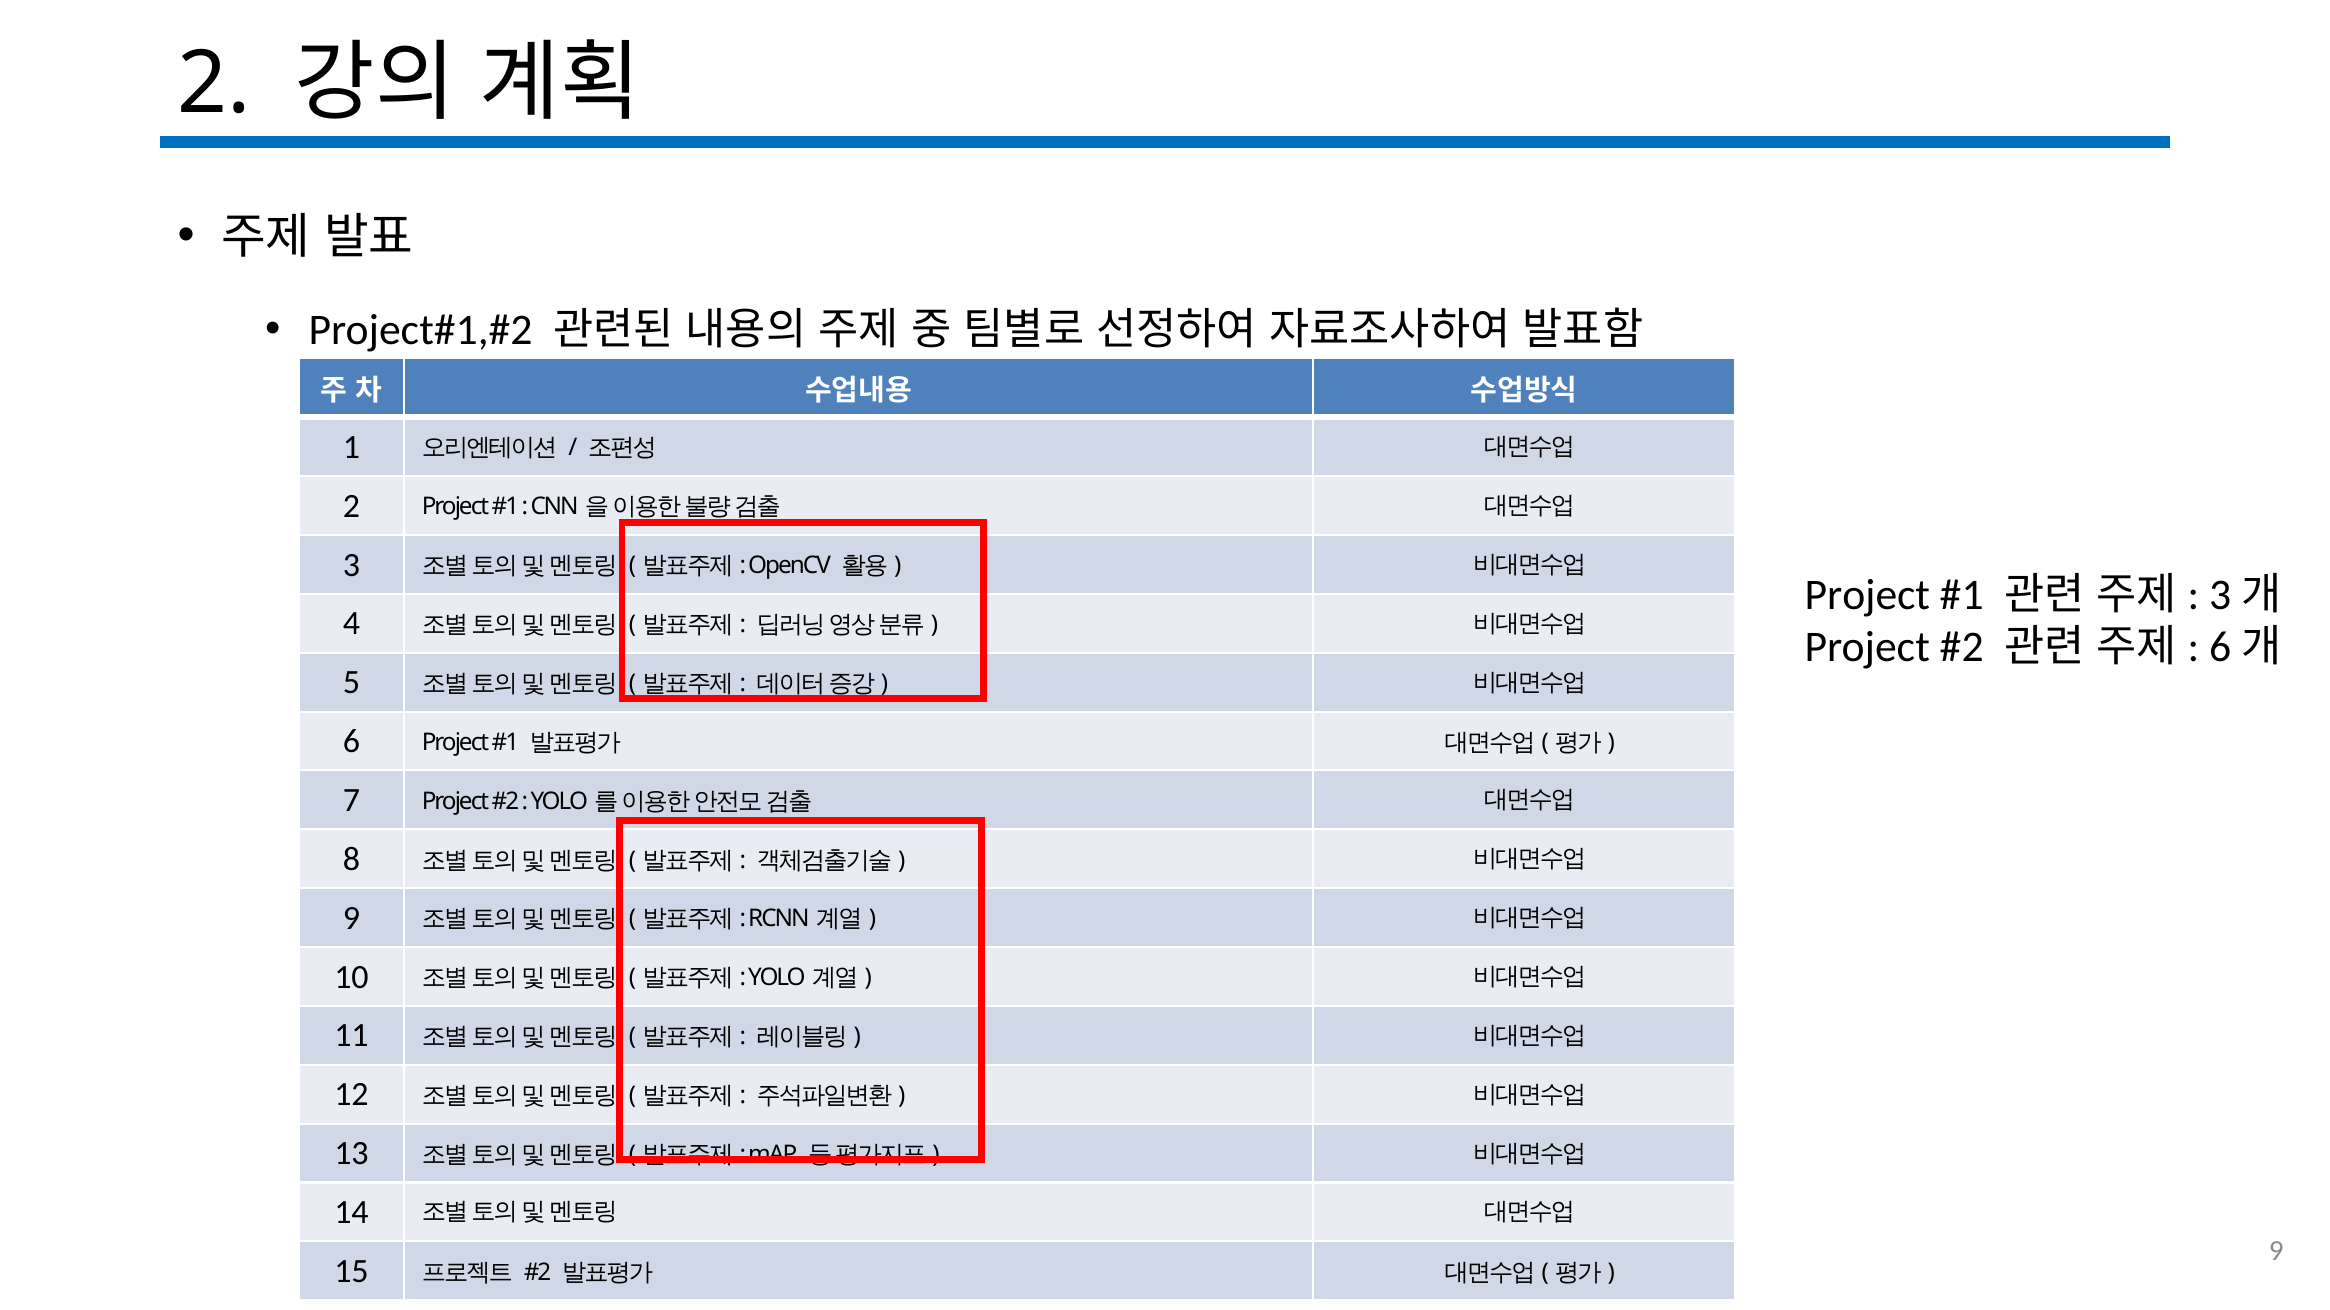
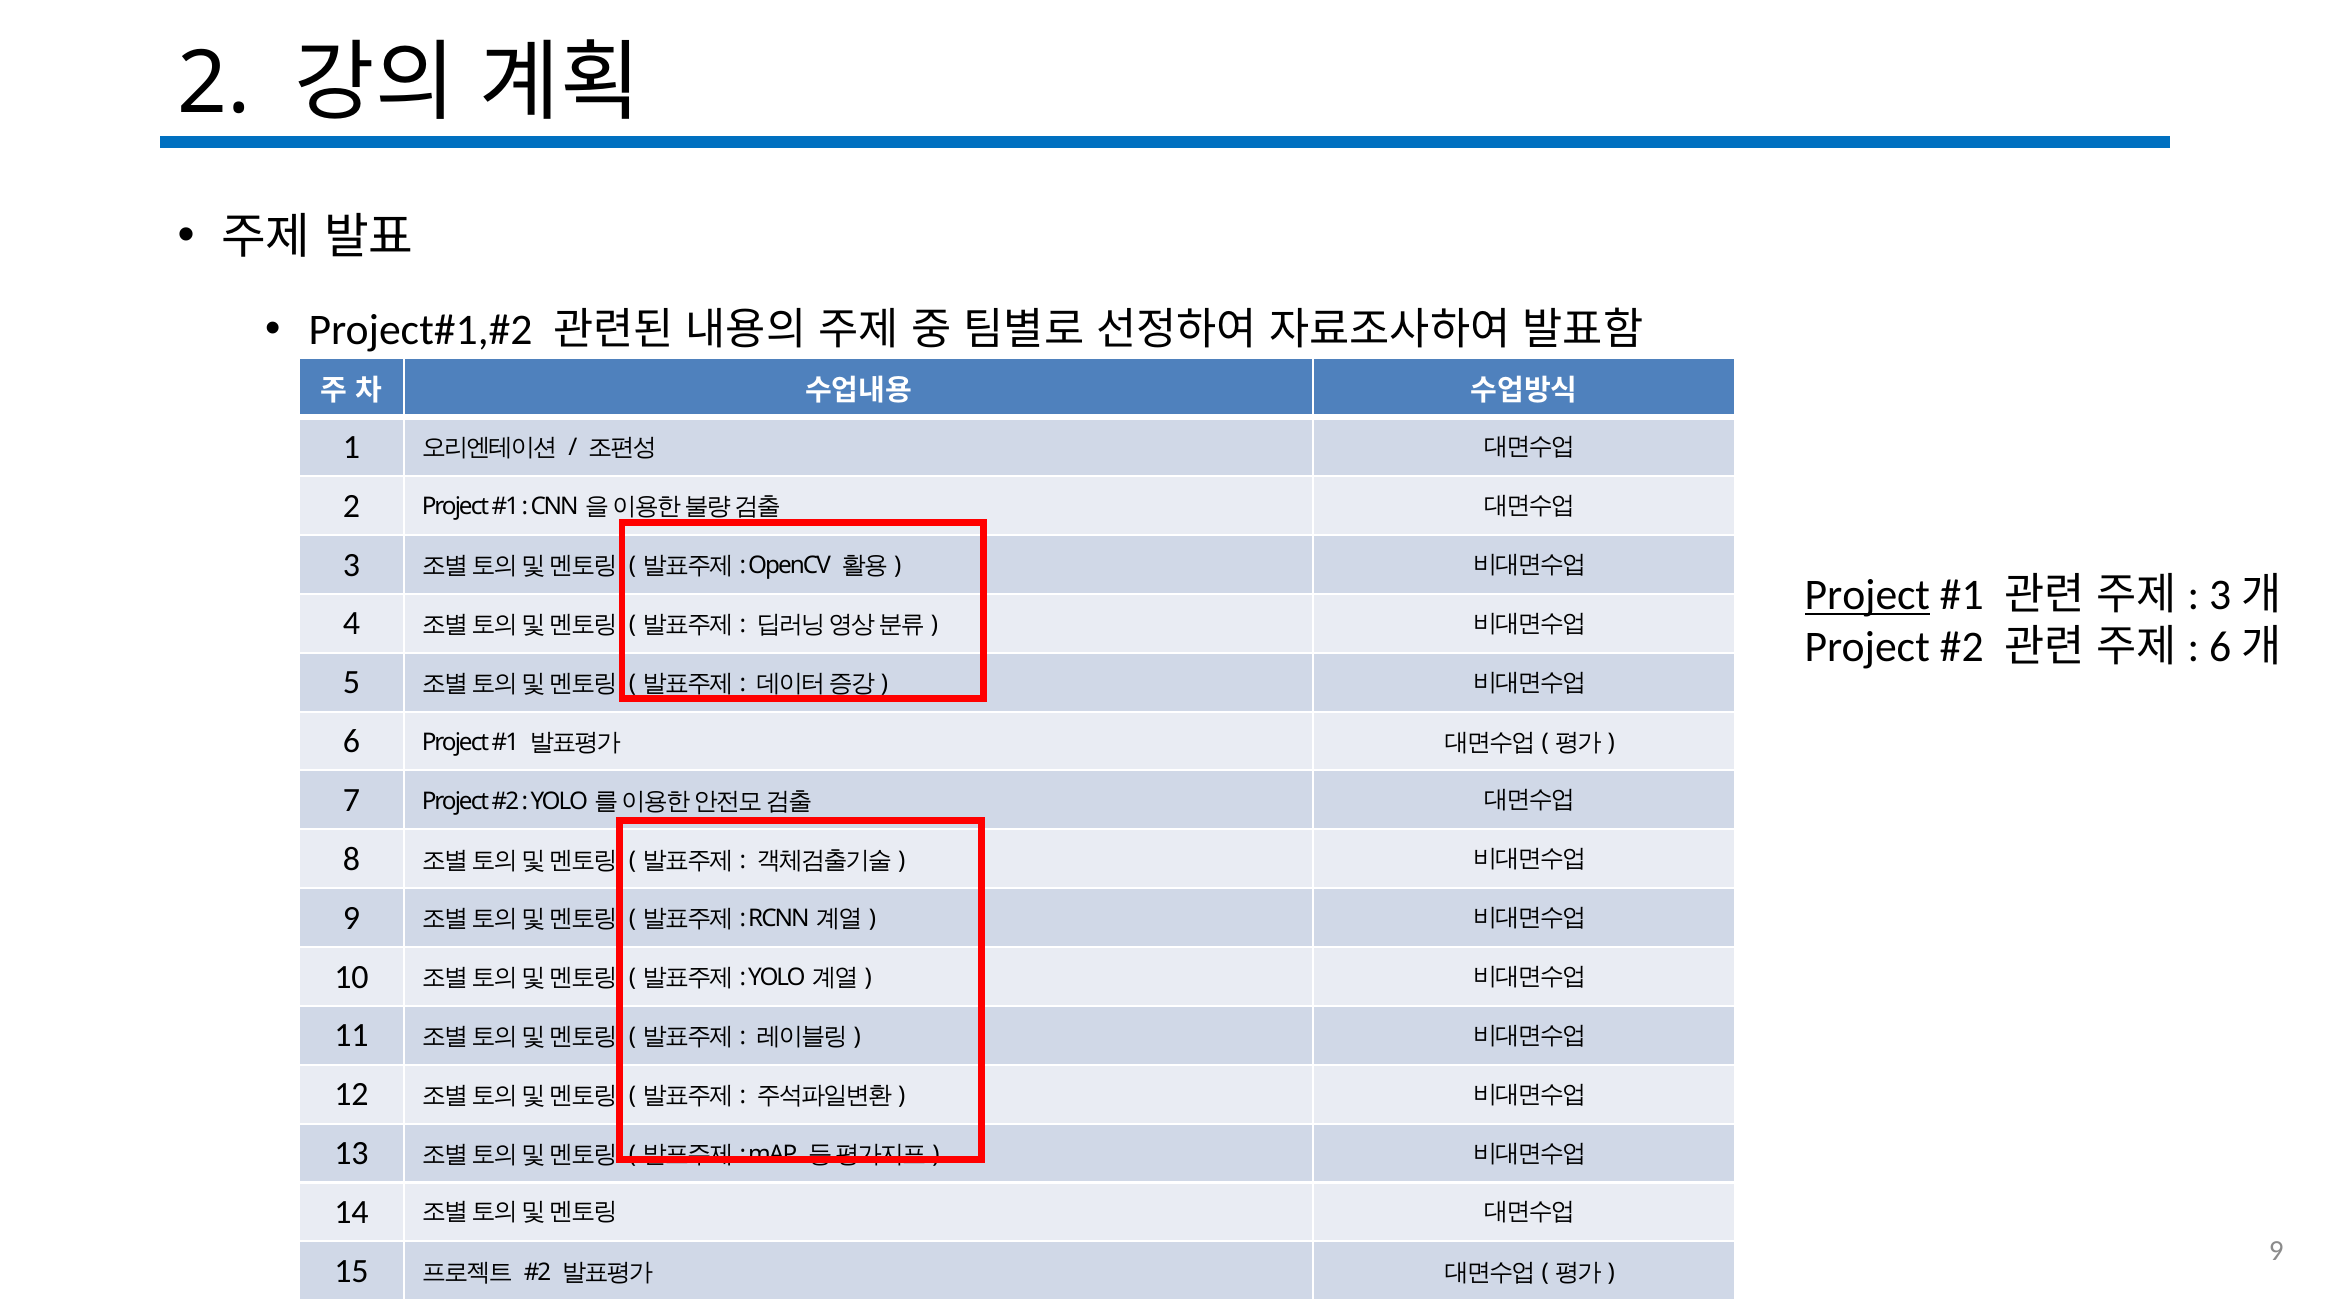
Project at (1867, 595) underline: none -> present
